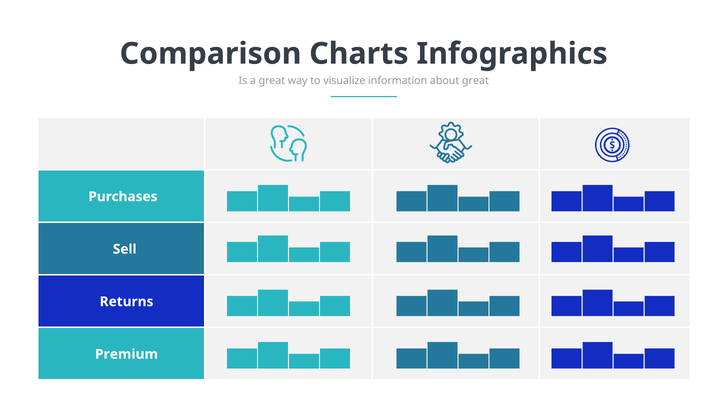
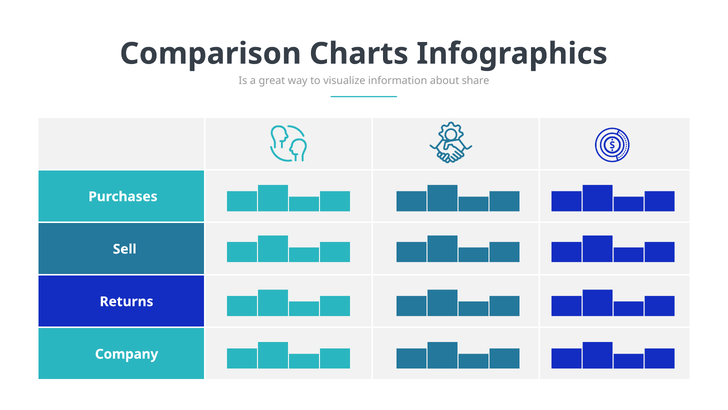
about great: great -> share
Premium: Premium -> Company
